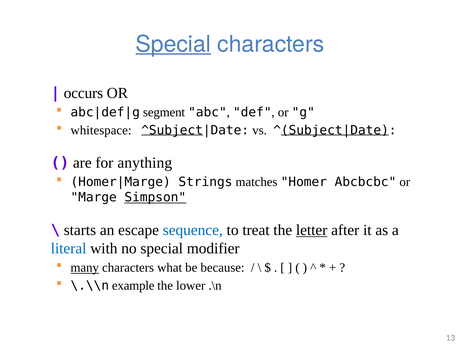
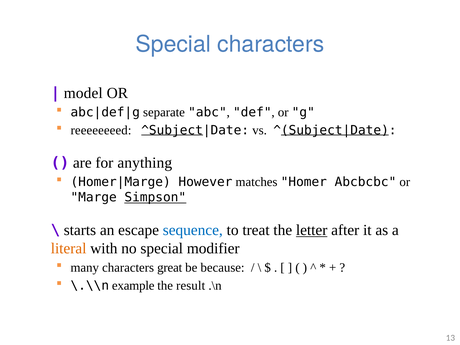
Special at (173, 44) underline: present -> none
occurs: occurs -> model
segment: segment -> separate
whitespace: whitespace -> reeeeeeeed
Strings: Strings -> However
literal colour: blue -> orange
many underline: present -> none
what: what -> great
lower: lower -> result
